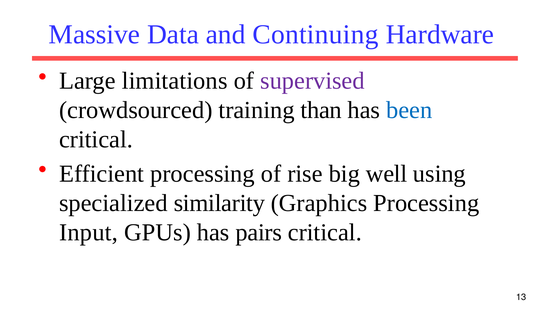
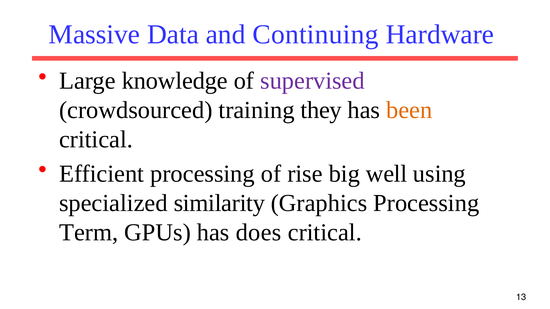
limitations: limitations -> knowledge
than: than -> they
been colour: blue -> orange
Input: Input -> Term
pairs: pairs -> does
